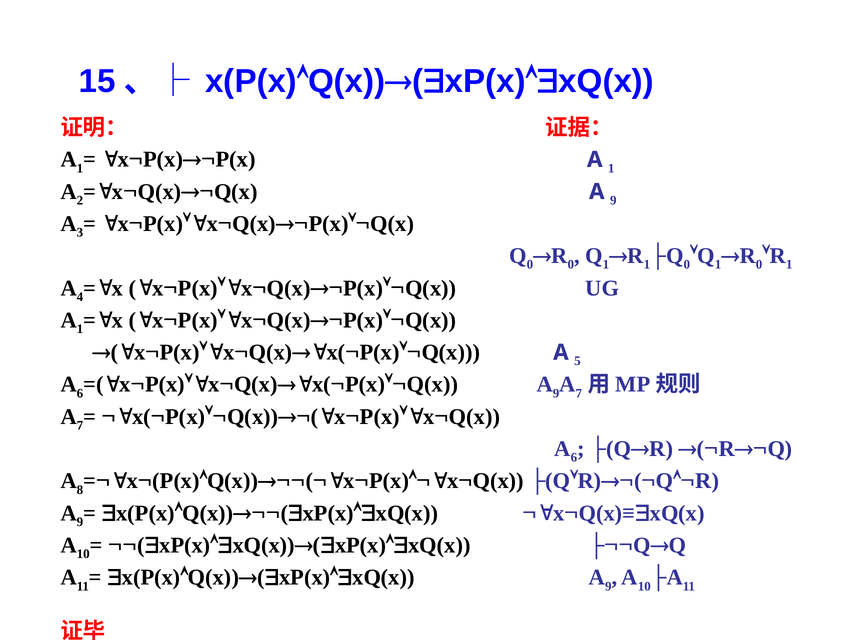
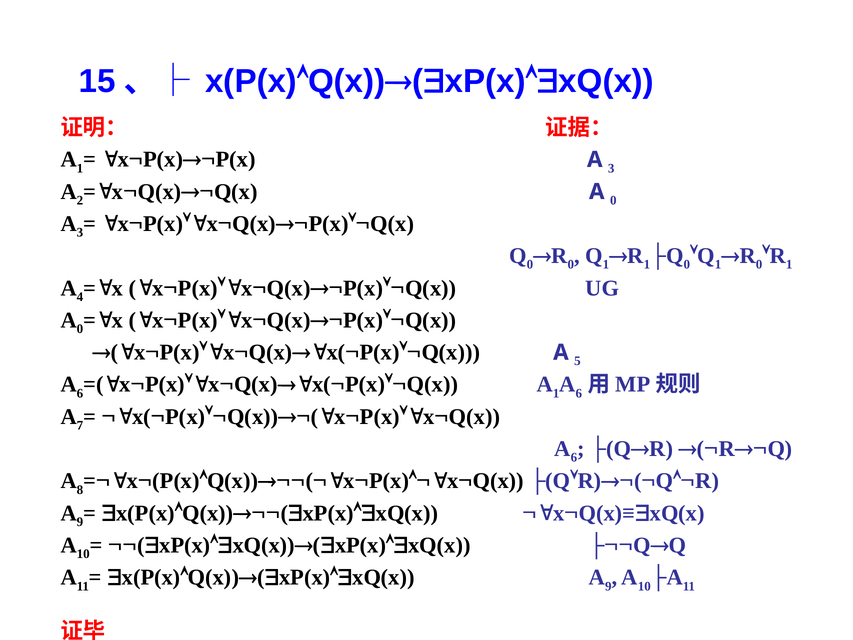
xP(x)P(x A 1: 1 -> 3
9 at (613, 200): 9 -> 0
1 at (80, 329): 1 -> 0
9 at (556, 393): 9 -> 1
7 at (579, 393): 7 -> 6
